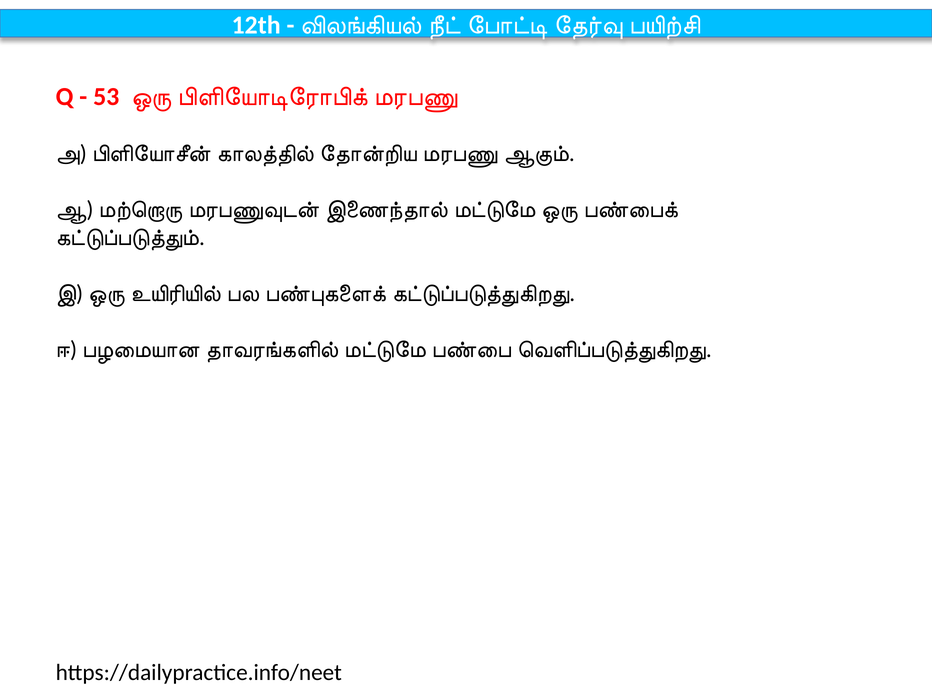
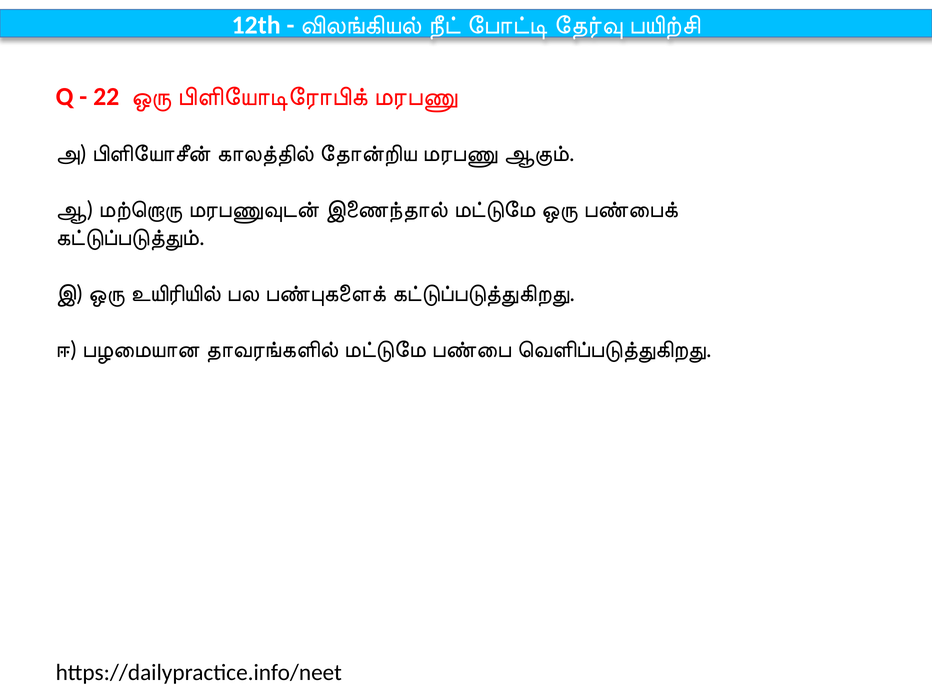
53: 53 -> 22
